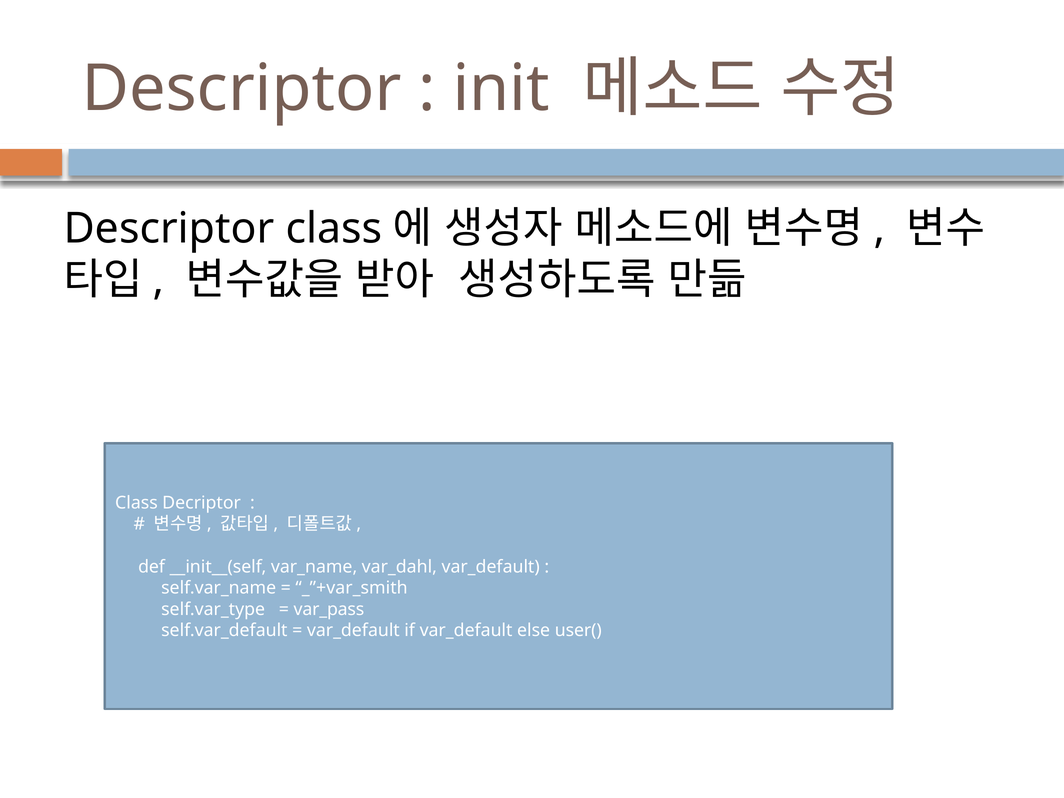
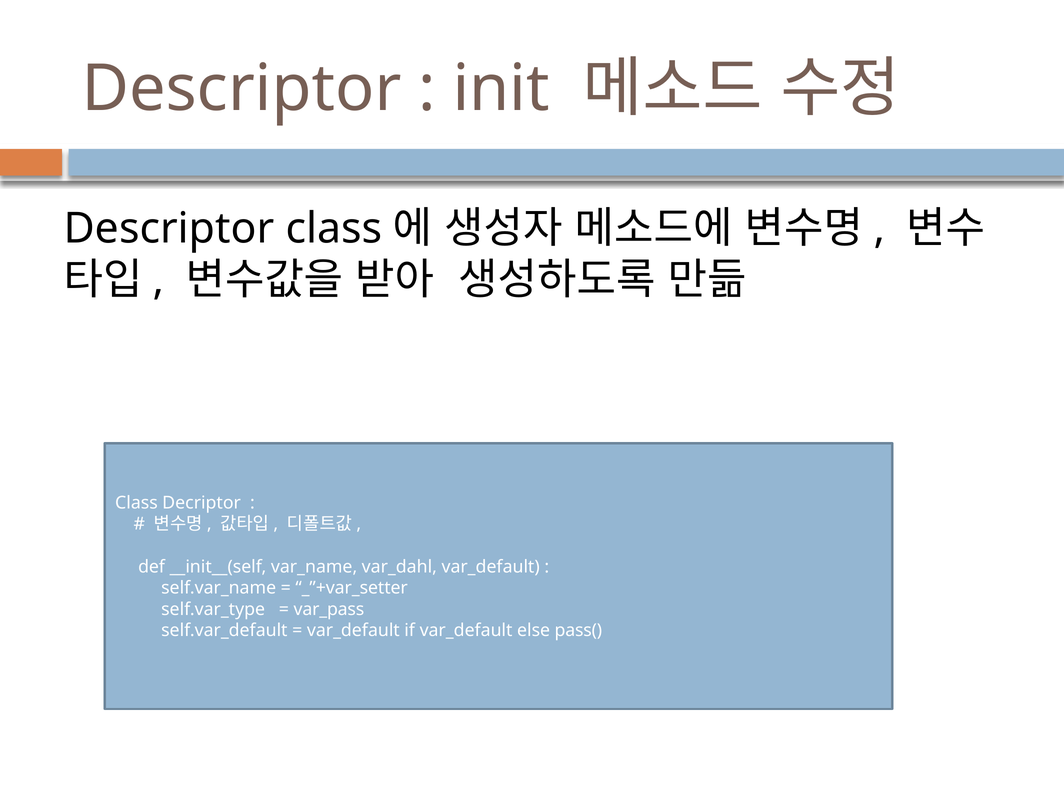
_”+var_smith: _”+var_smith -> _”+var_setter
user(: user( -> pass(
